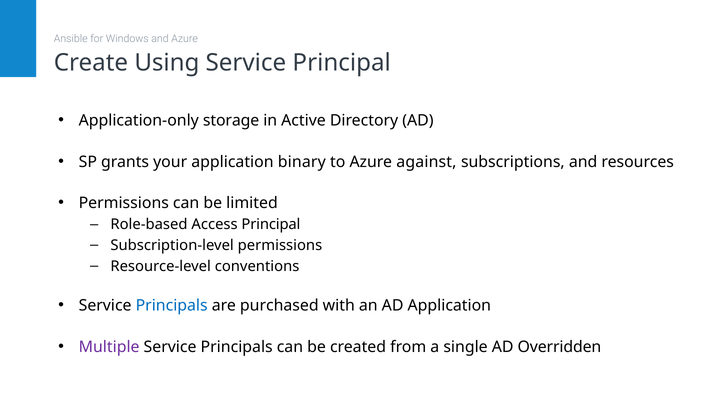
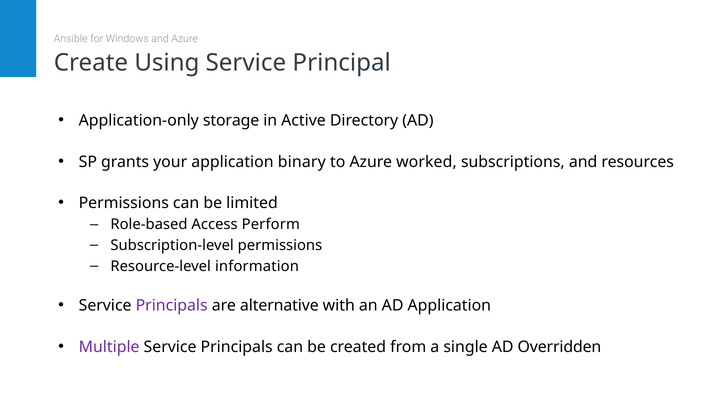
against: against -> worked
Access Principal: Principal -> Perform
conventions: conventions -> information
Principals at (172, 305) colour: blue -> purple
purchased: purchased -> alternative
